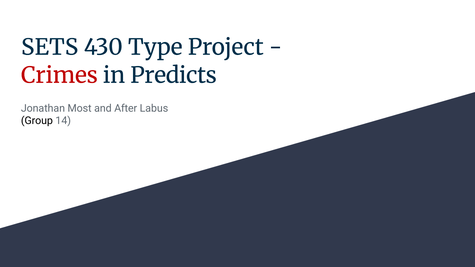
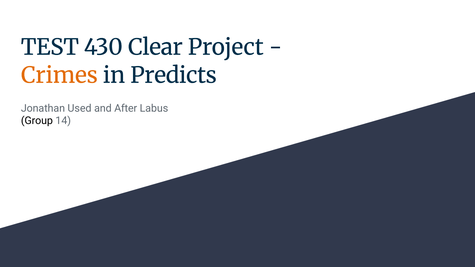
SETS: SETS -> TEST
Type: Type -> Clear
Crimes colour: red -> orange
Most: Most -> Used
